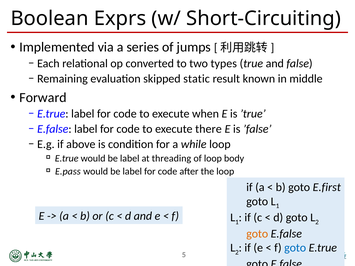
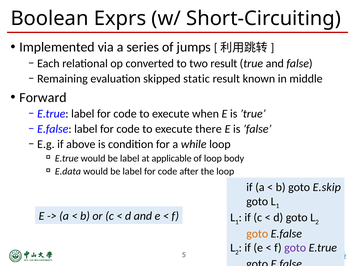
two types: types -> result
threading: threading -> applicable
E.pass: E.pass -> E.data
E.first: E.first -> E.skip
goto at (295, 248) colour: blue -> purple
